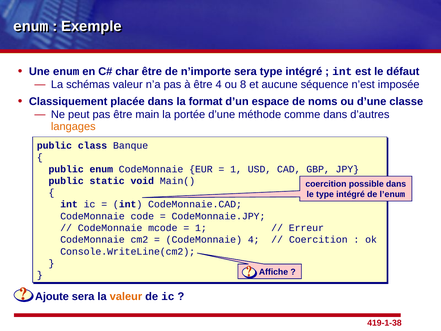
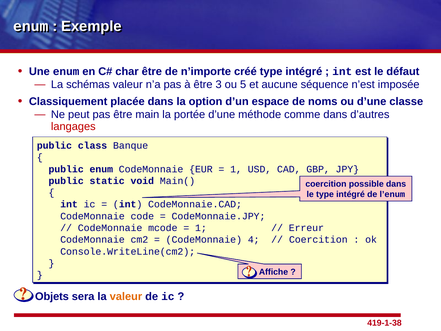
n’importe sera: sera -> créé
être 4: 4 -> 3
8: 8 -> 5
format: format -> option
langages colour: orange -> red
Ajoute: Ajoute -> Objets
